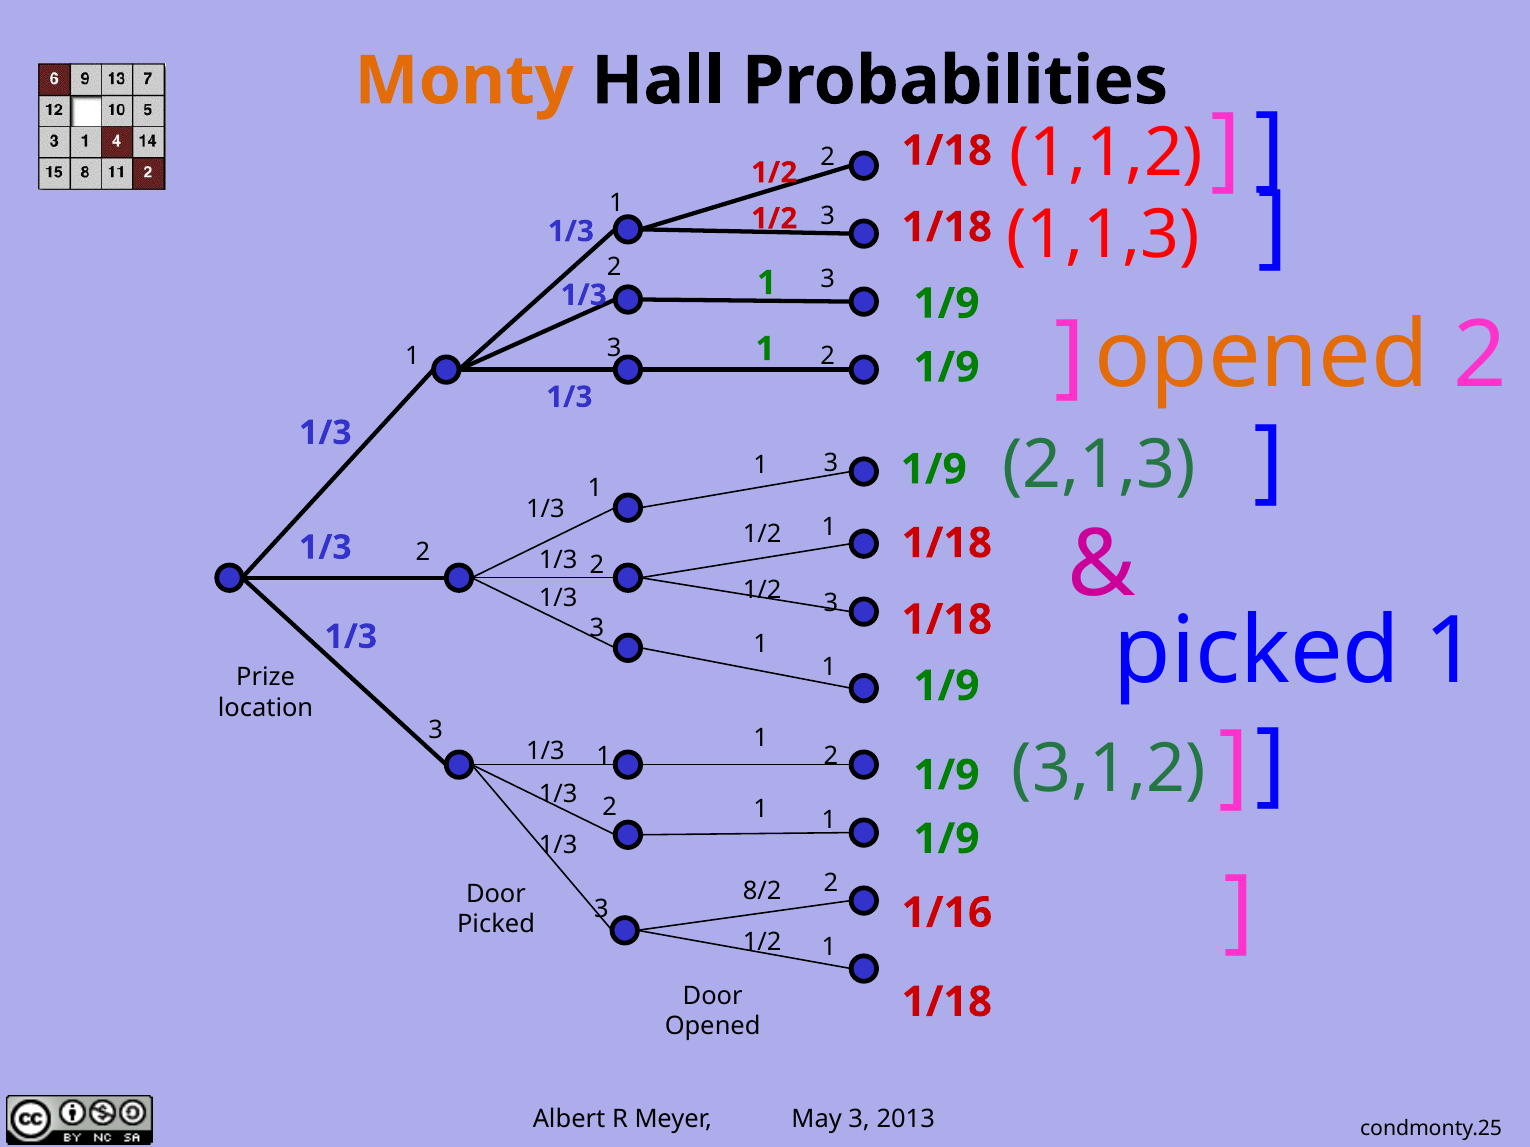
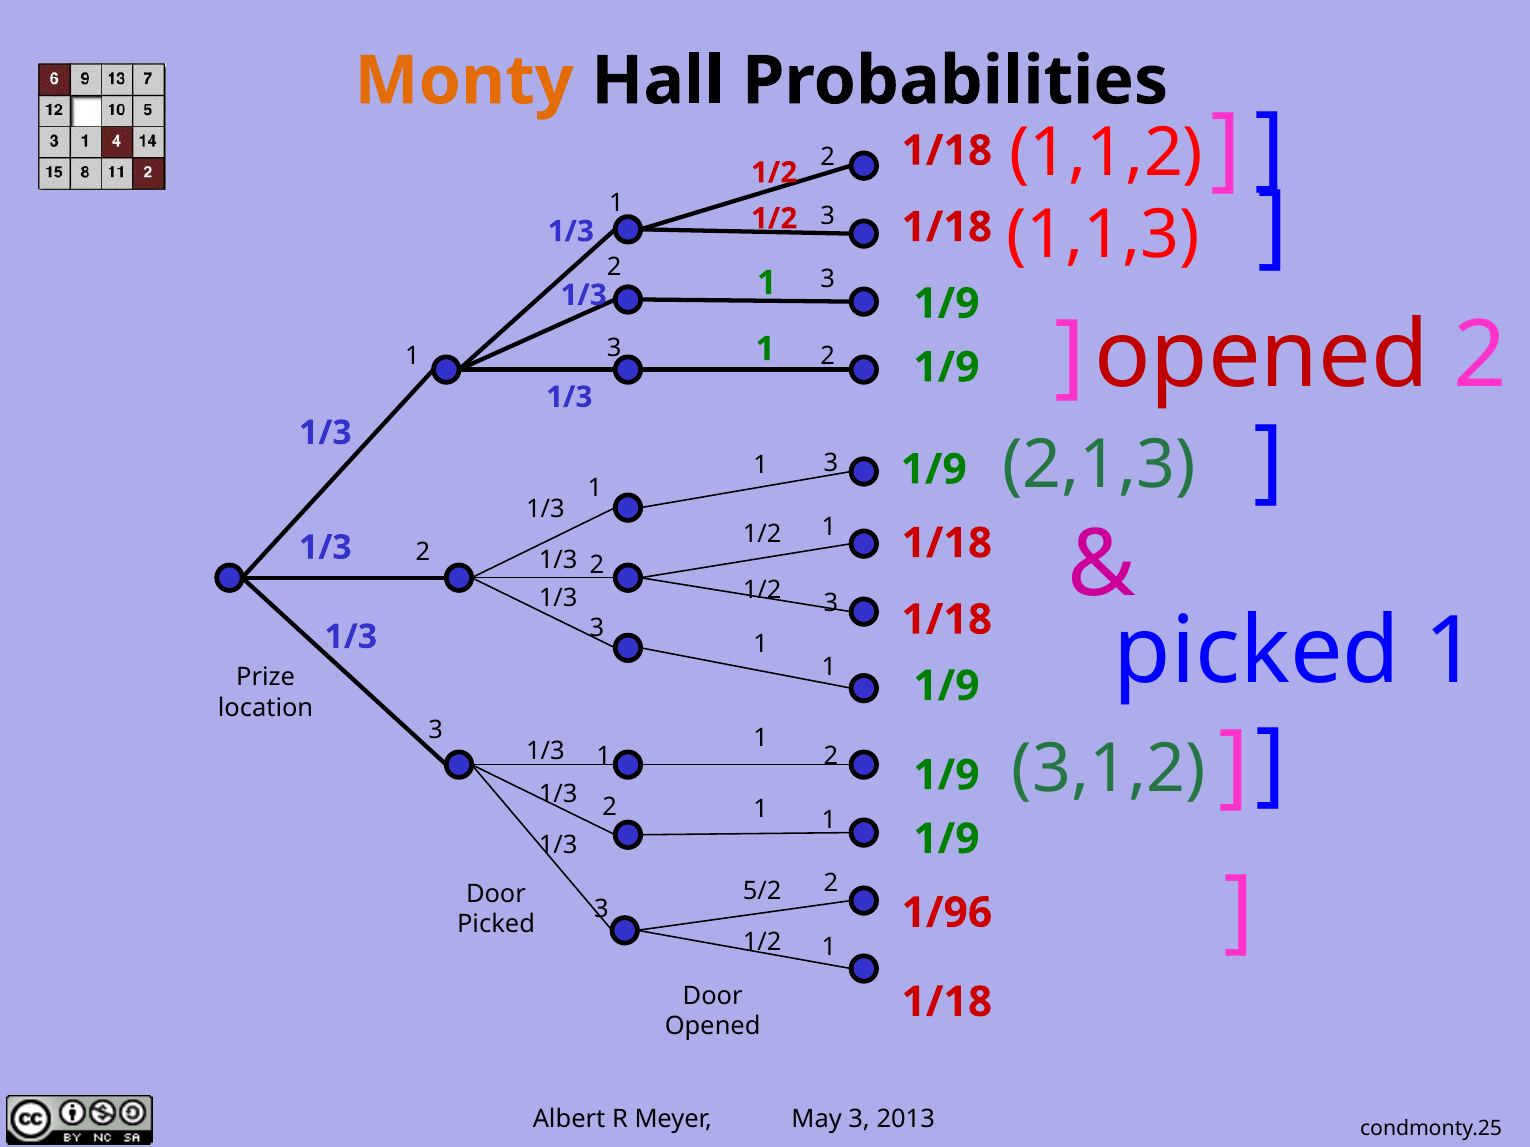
opened at (1261, 355) colour: orange -> red
8/2: 8/2 -> 5/2
1/16: 1/16 -> 1/96
